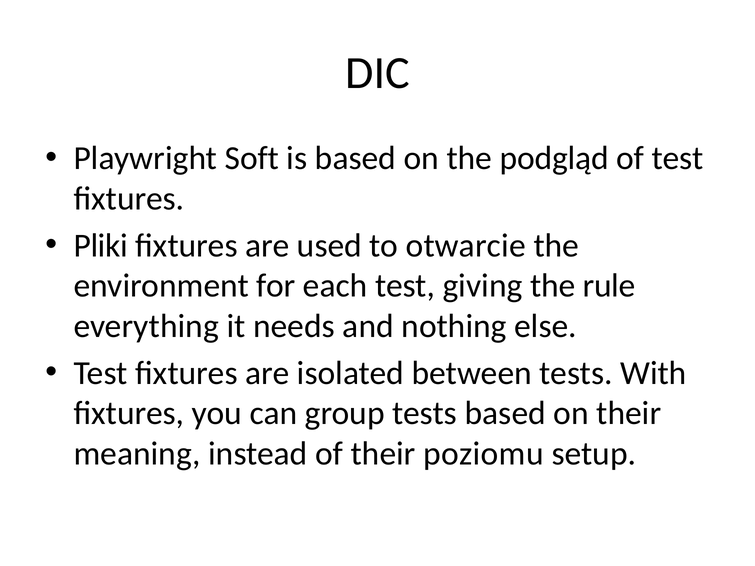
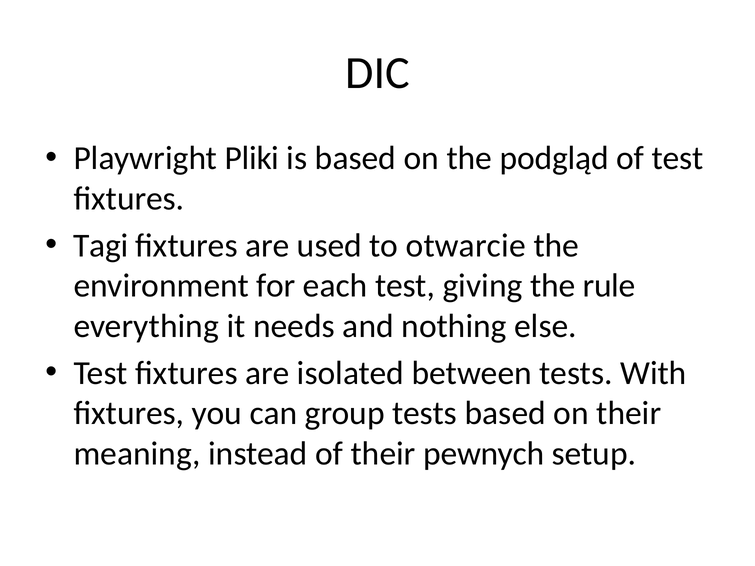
Soft: Soft -> Pliki
Pliki: Pliki -> Tagi
poziomu: poziomu -> pewnych
